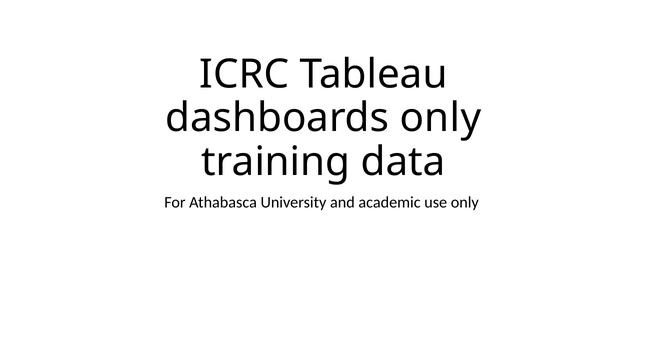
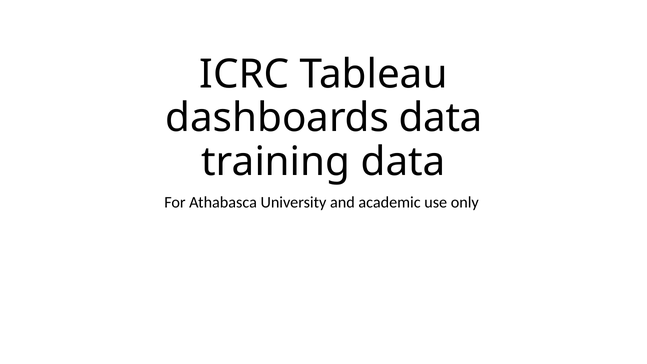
dashboards only: only -> data
